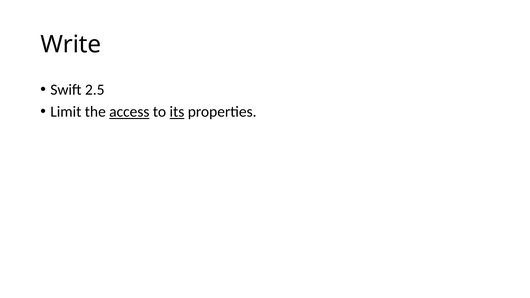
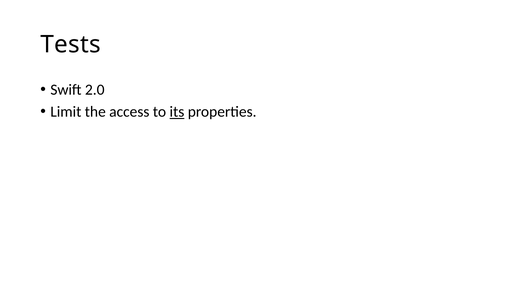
Write: Write -> Tests
2.5: 2.5 -> 2.0
access underline: present -> none
